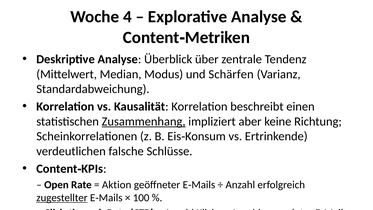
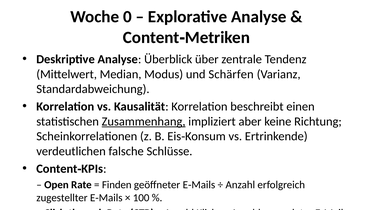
4: 4 -> 0
Aktion: Aktion -> Finden
zugestellter underline: present -> none
